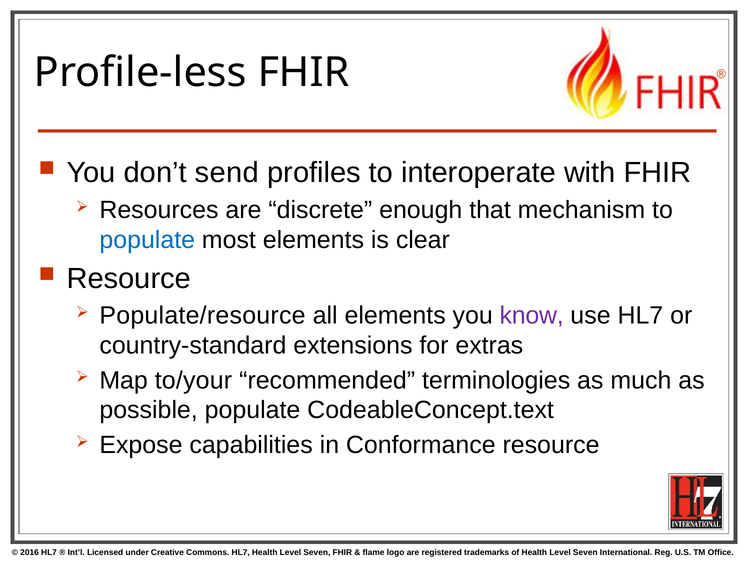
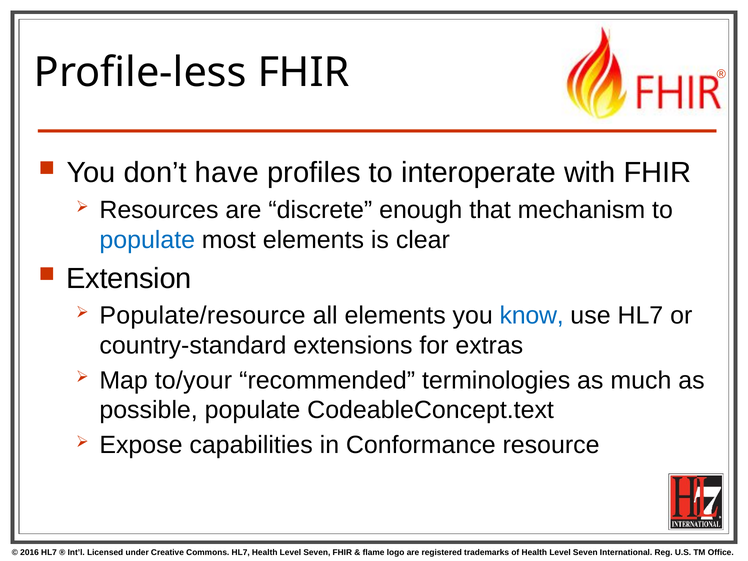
send: send -> have
Resource at (129, 278): Resource -> Extension
know colour: purple -> blue
